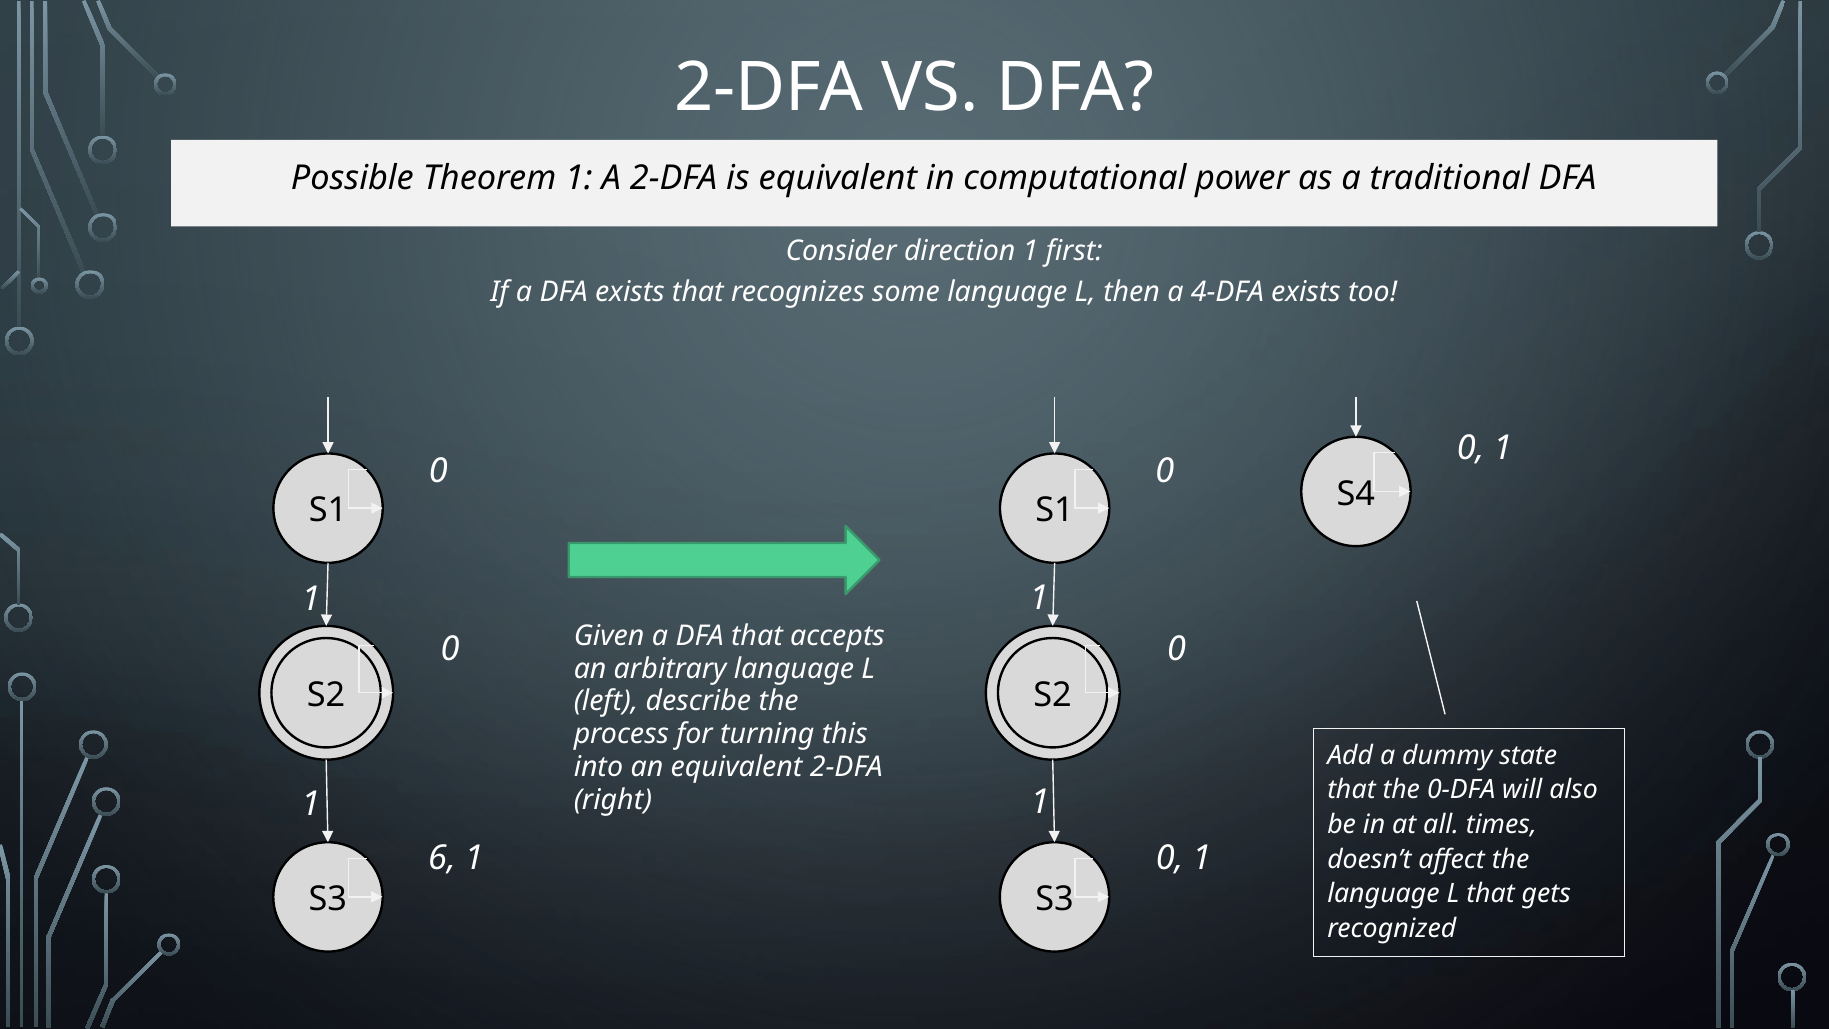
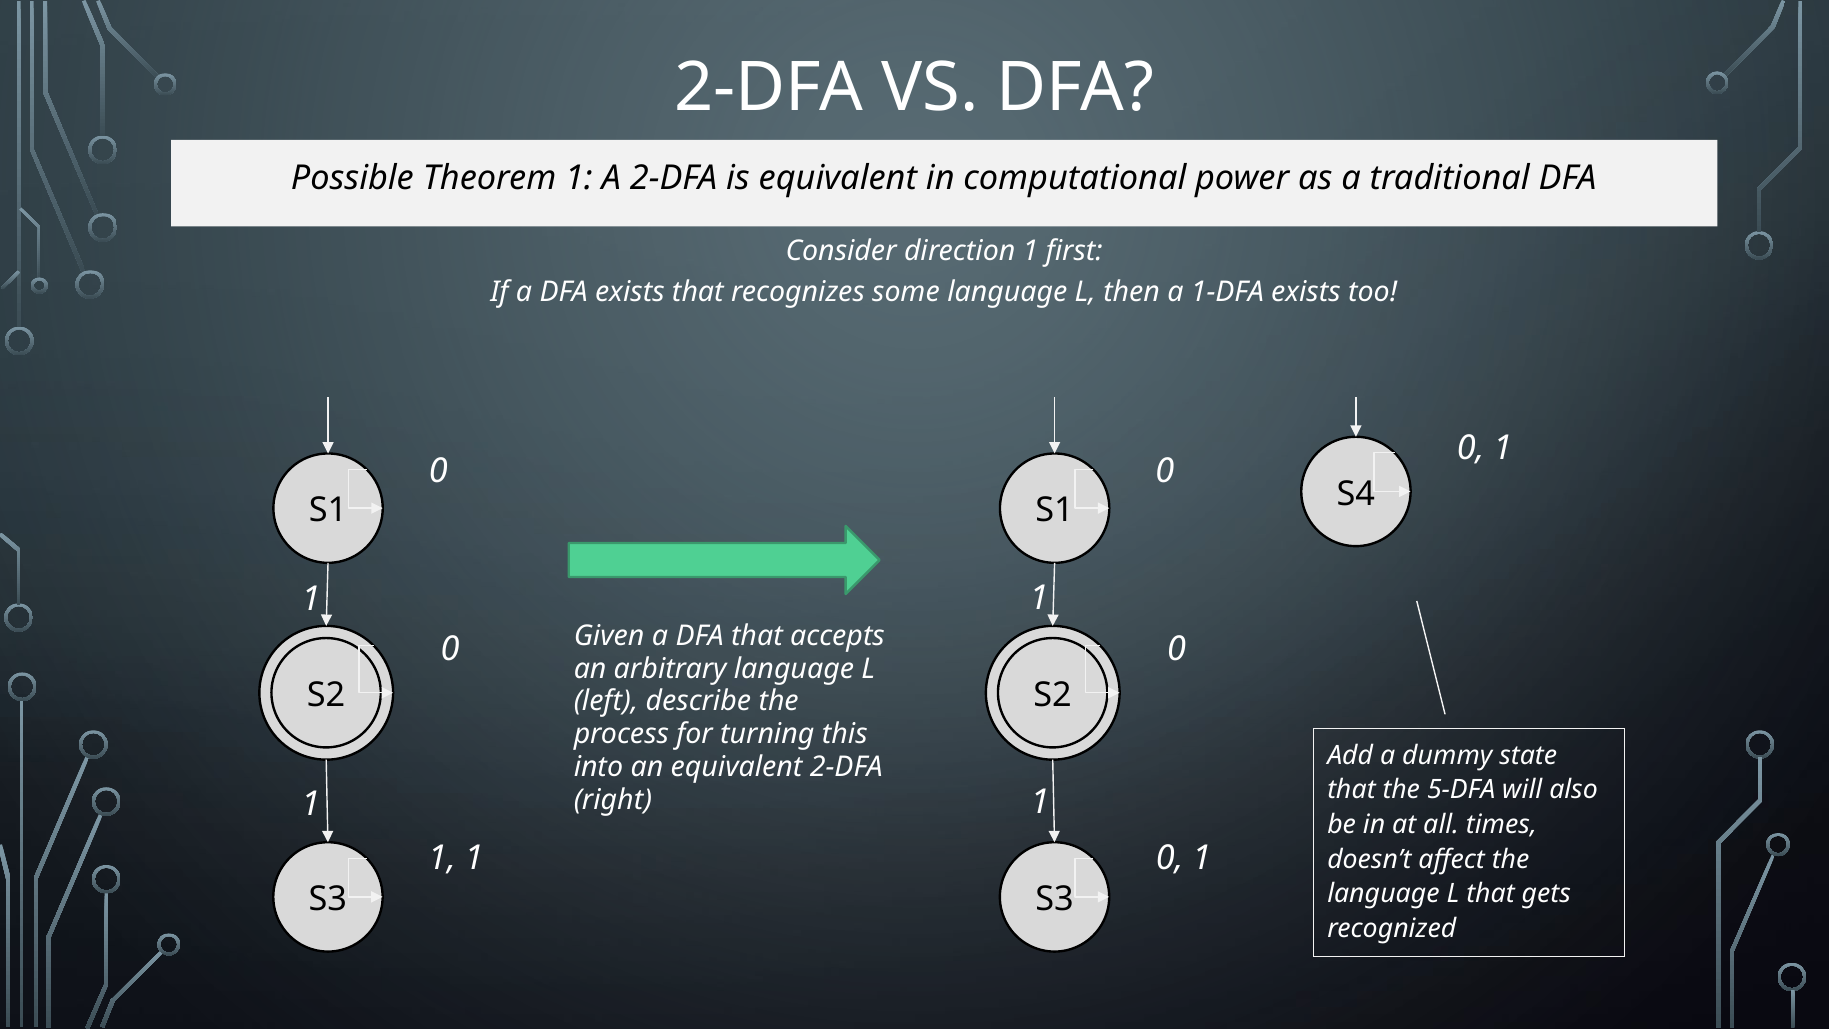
4-DFA: 4-DFA -> 1-DFA
0-DFA: 0-DFA -> 5-DFA
6 at (442, 858): 6 -> 1
